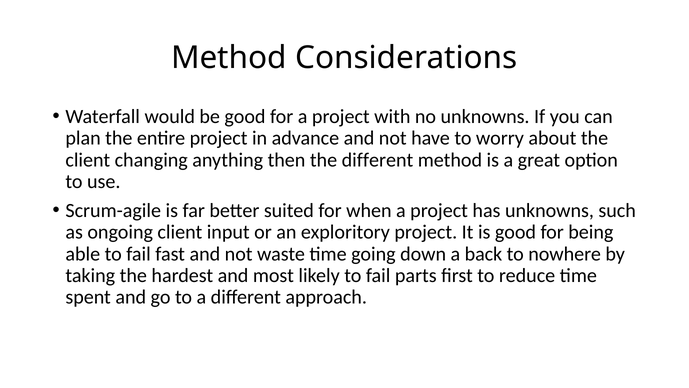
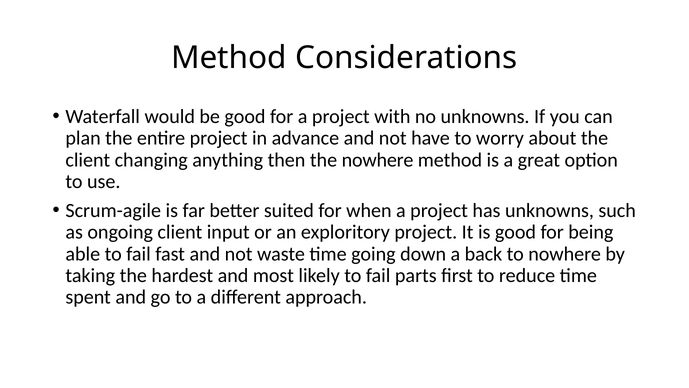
the different: different -> nowhere
